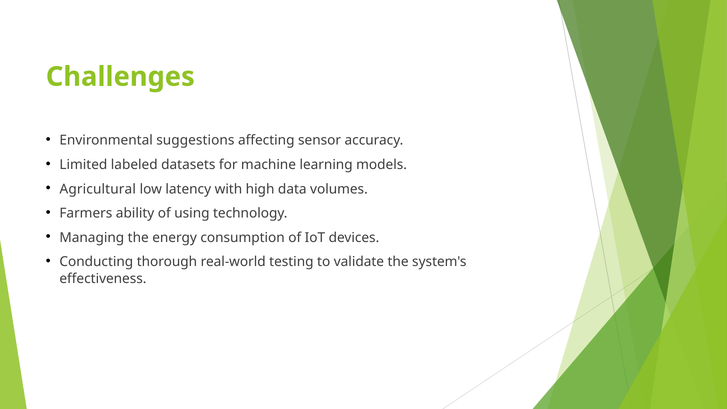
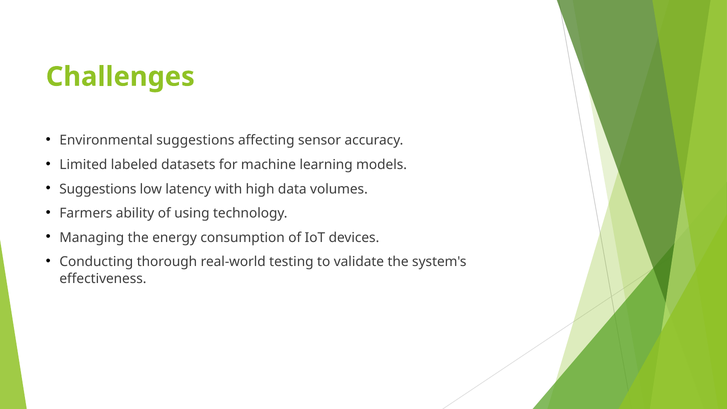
Agricultural at (98, 189): Agricultural -> Suggestions
